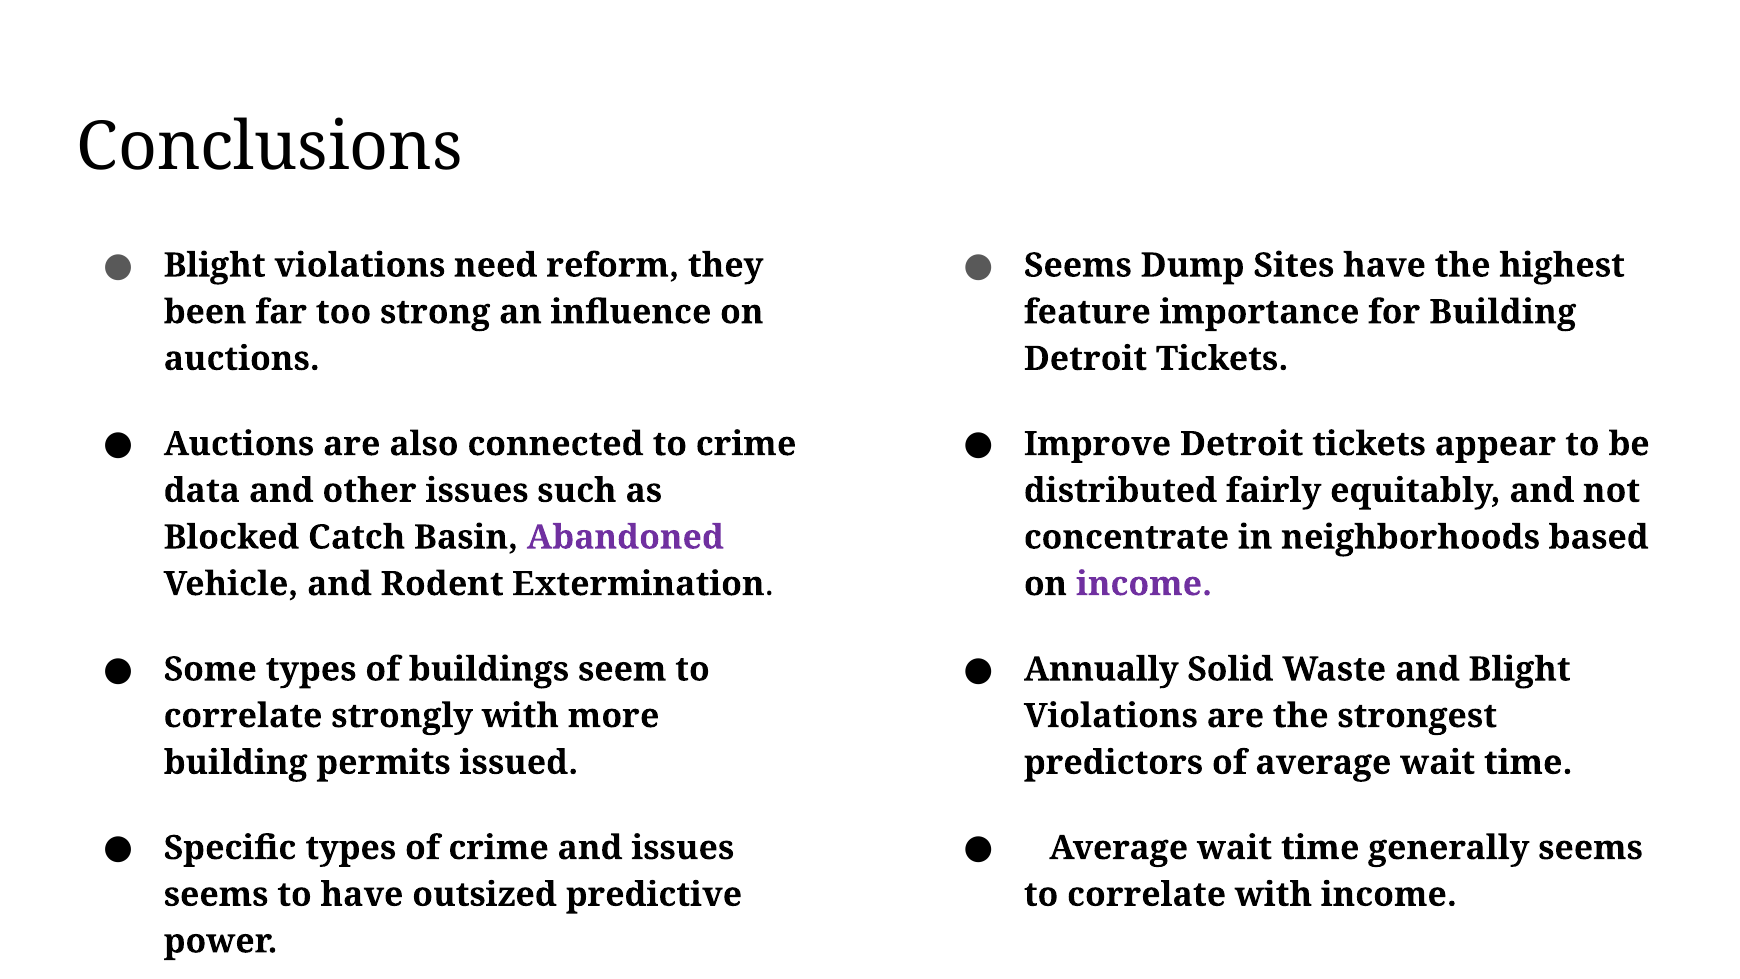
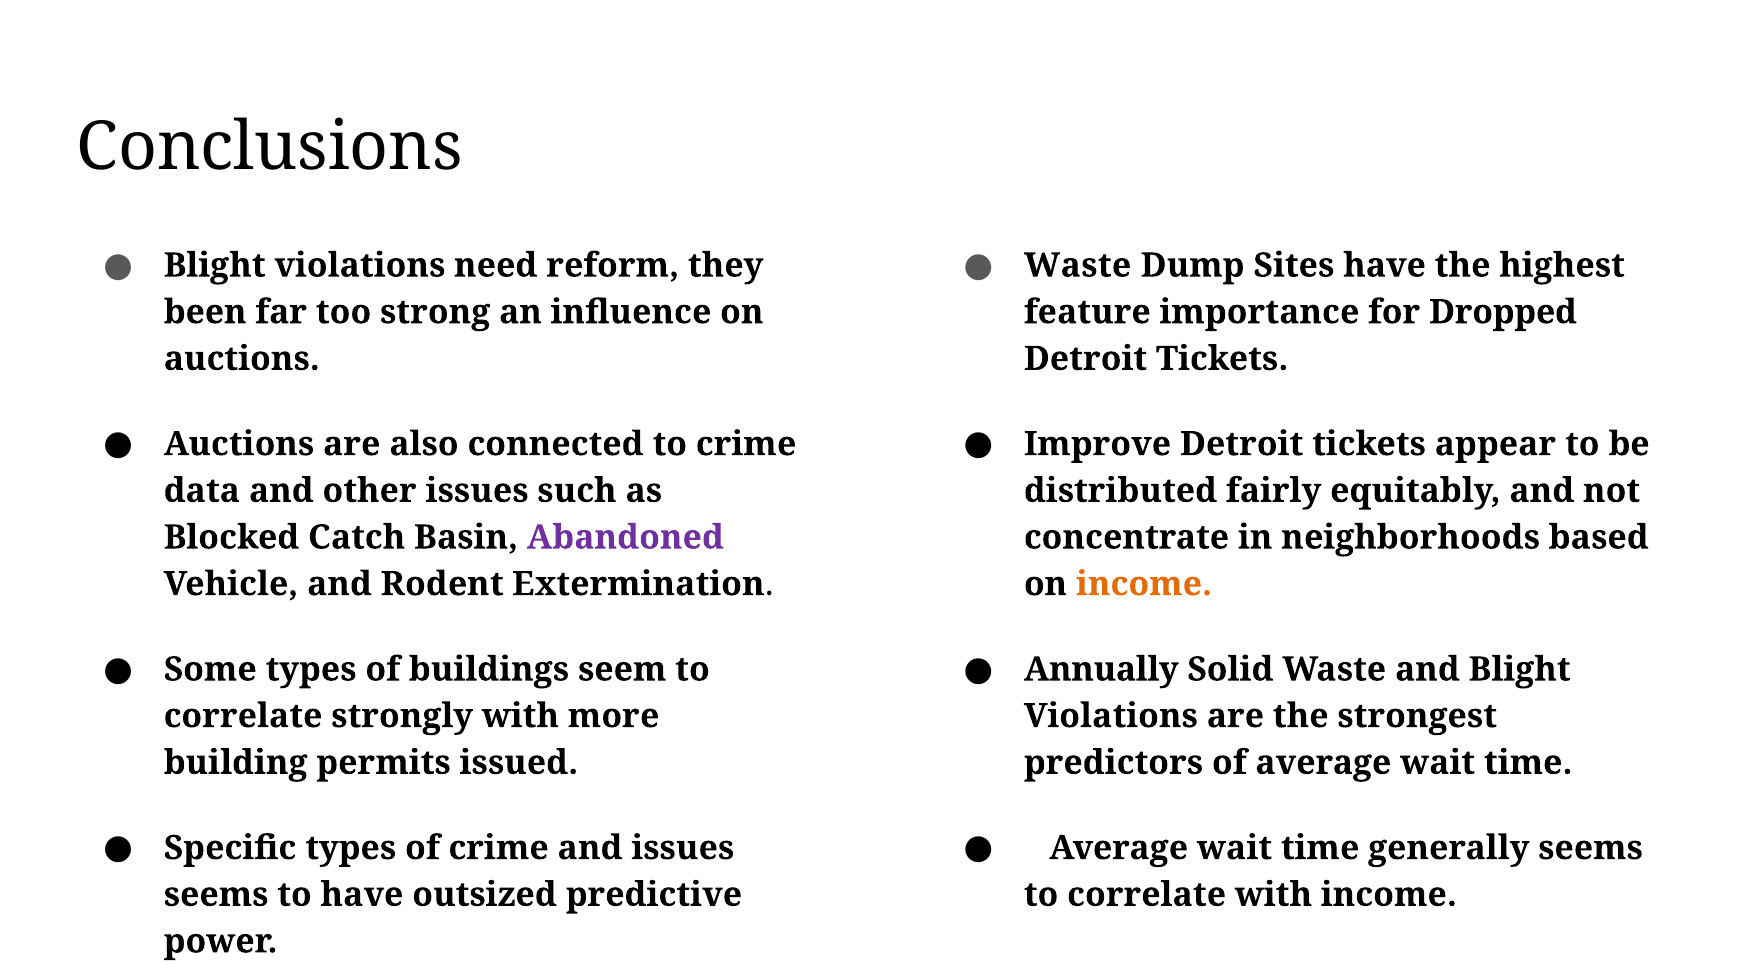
Seems at (1078, 265): Seems -> Waste
for Building: Building -> Dropped
income at (1144, 584) colour: purple -> orange
